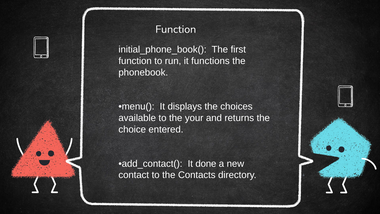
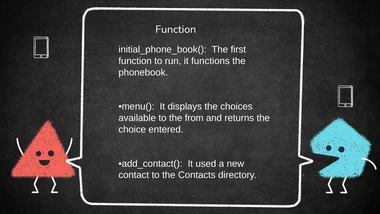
your: your -> from
done: done -> used
